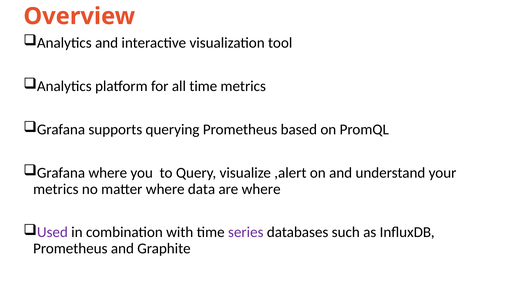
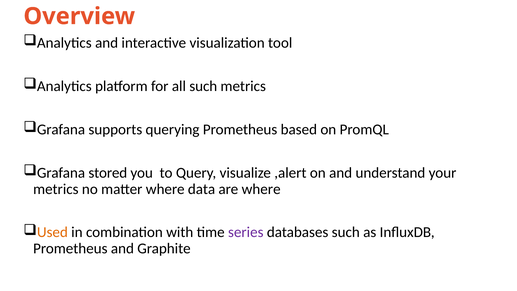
all time: time -> such
Grafana where: where -> stored
Used colour: purple -> orange
